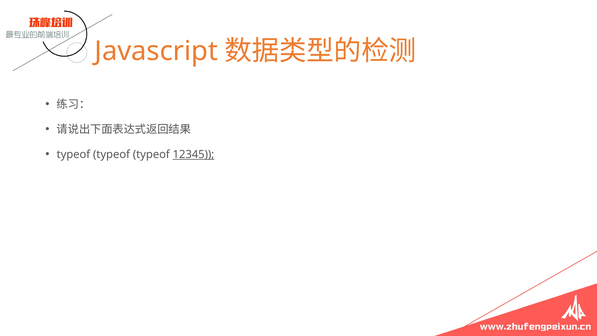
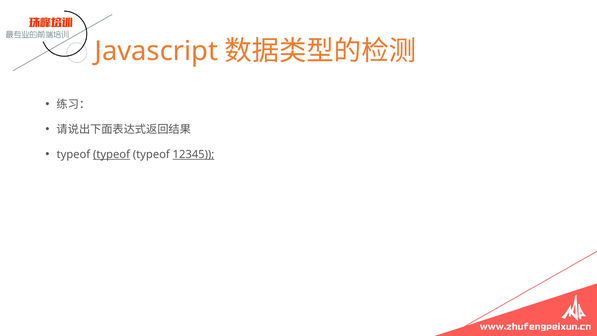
typeof at (112, 154) underline: none -> present
